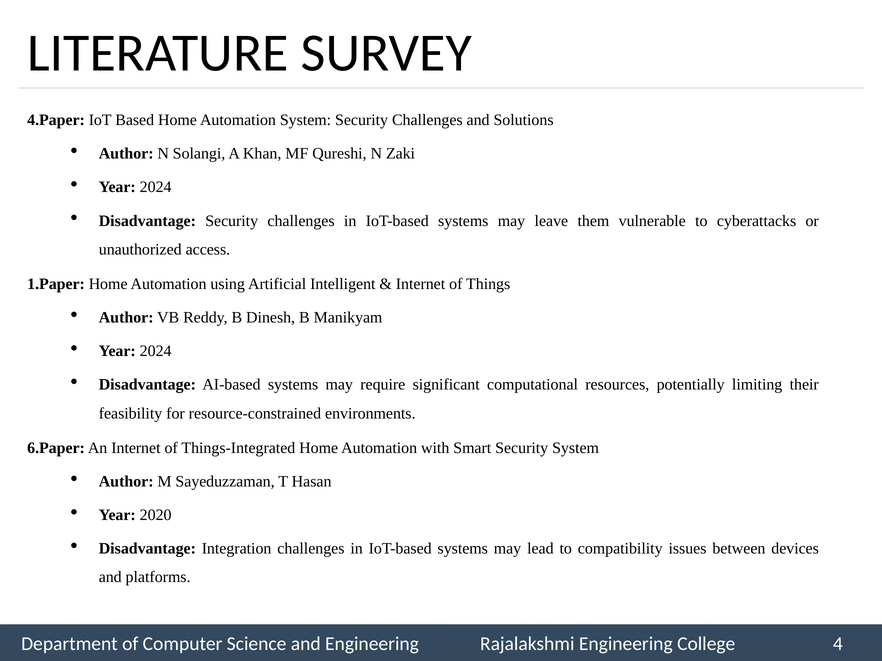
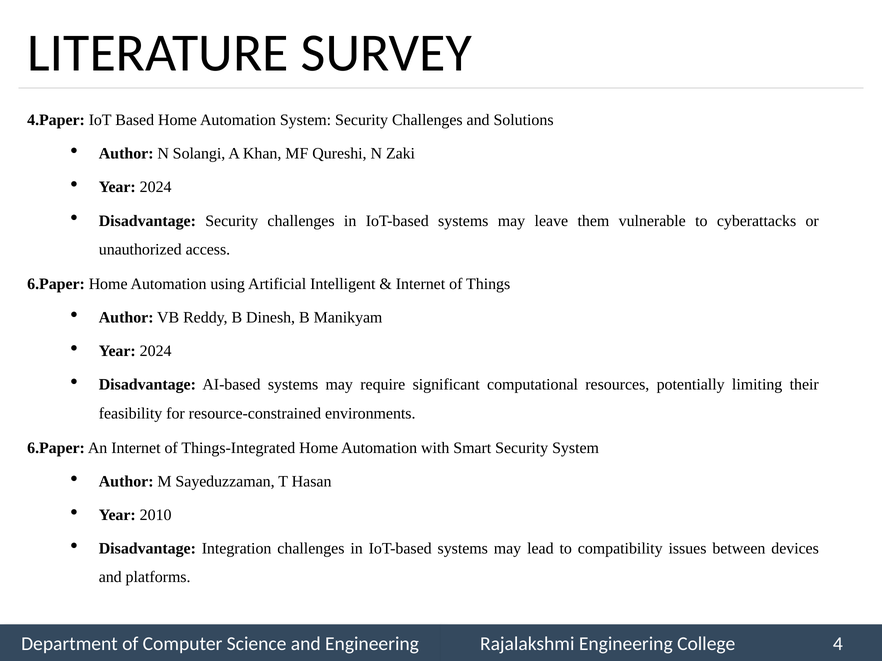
1.Paper at (56, 284): 1.Paper -> 6.Paper
2020: 2020 -> 2010
